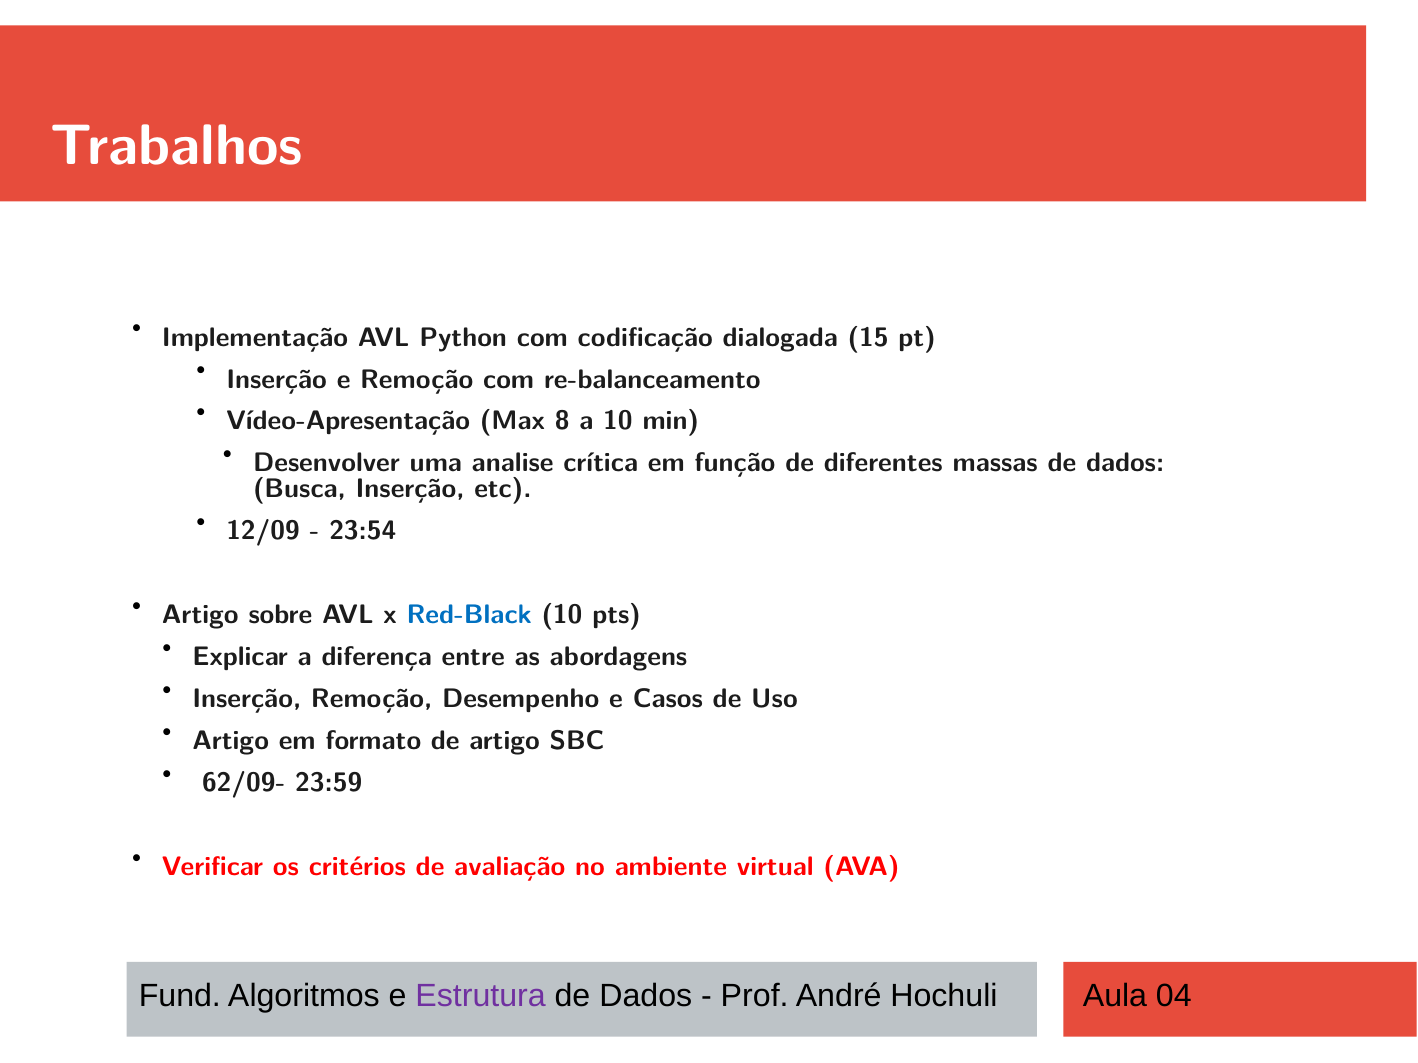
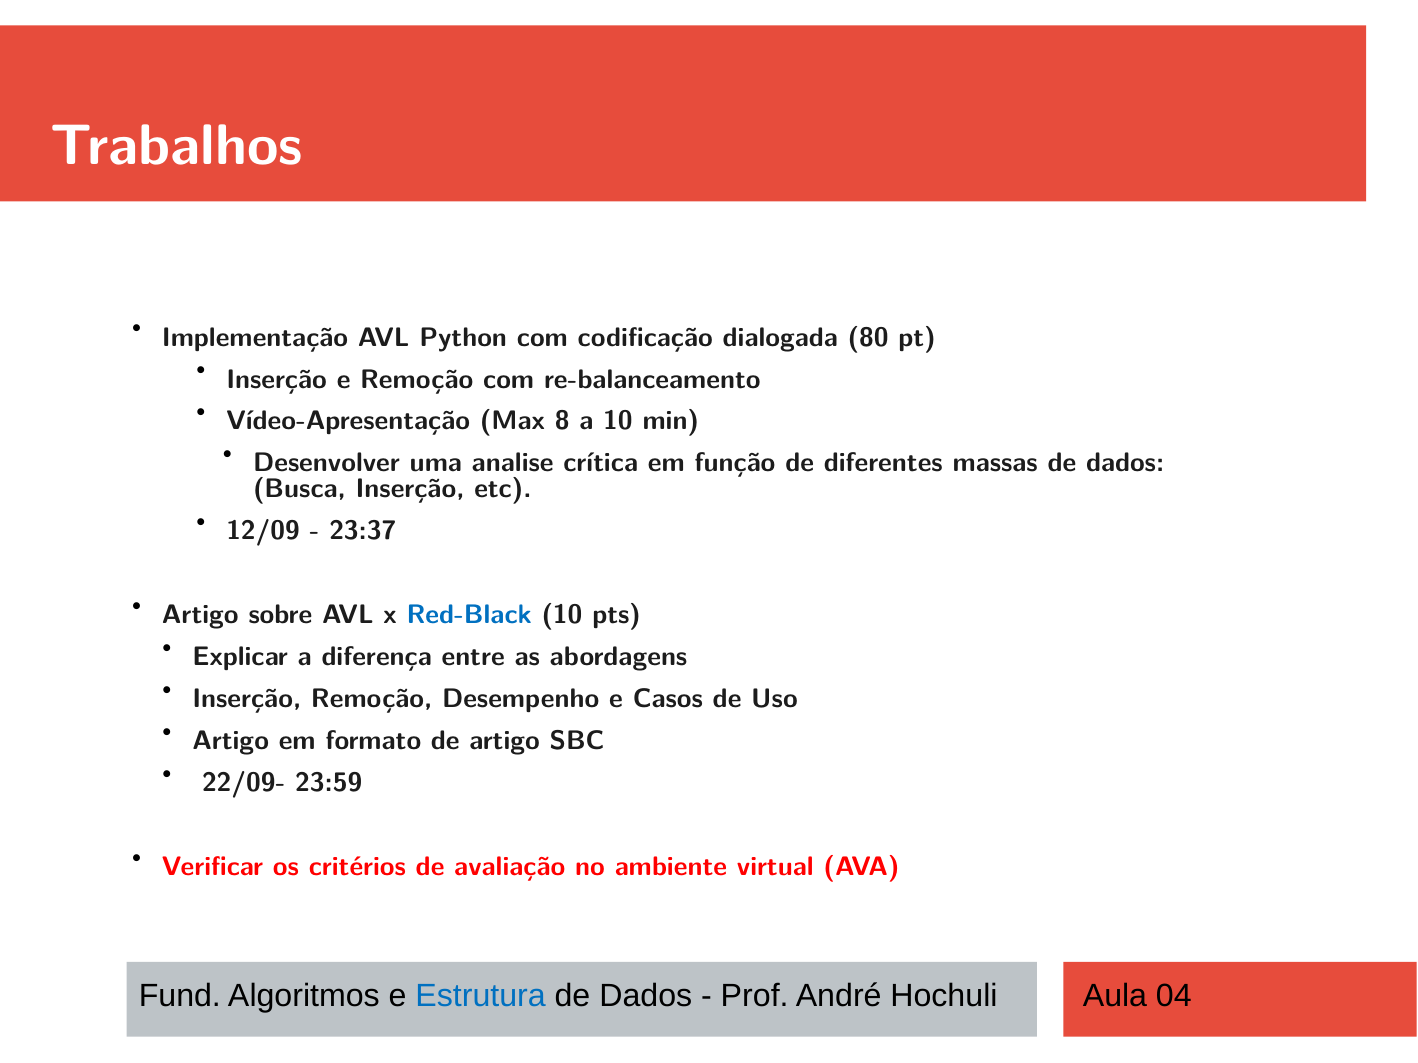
15: 15 -> 80
23:54: 23:54 -> 23:37
62/09-: 62/09- -> 22/09-
Estrutura colour: purple -> blue
